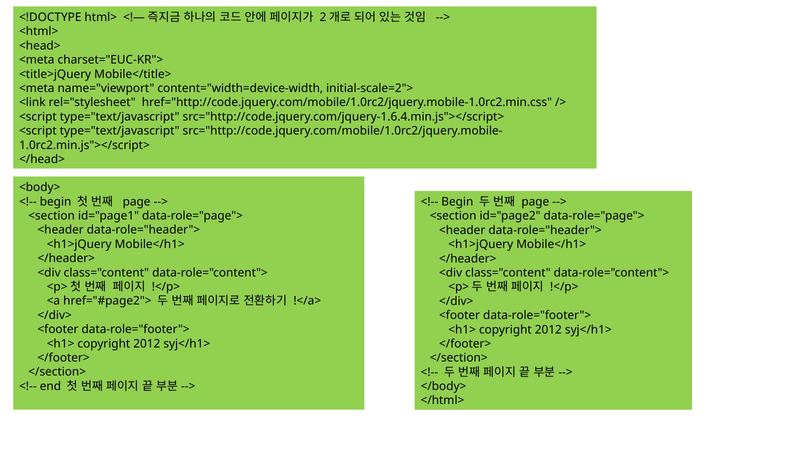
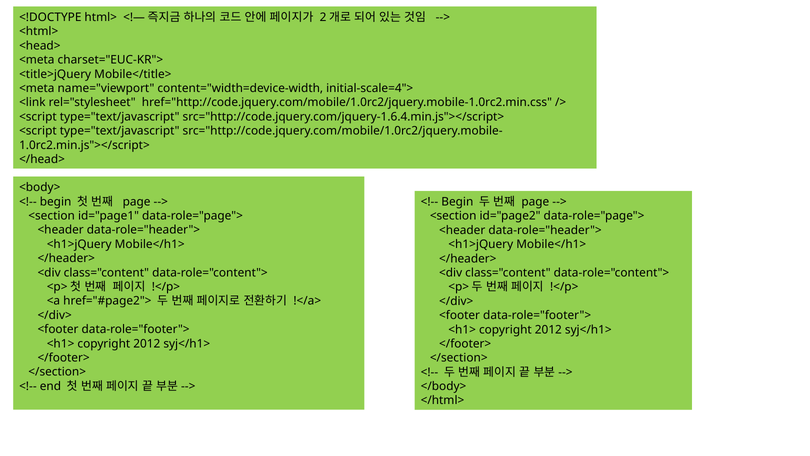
initial-scale=2">: initial-scale=2"> -> initial-scale=4">
